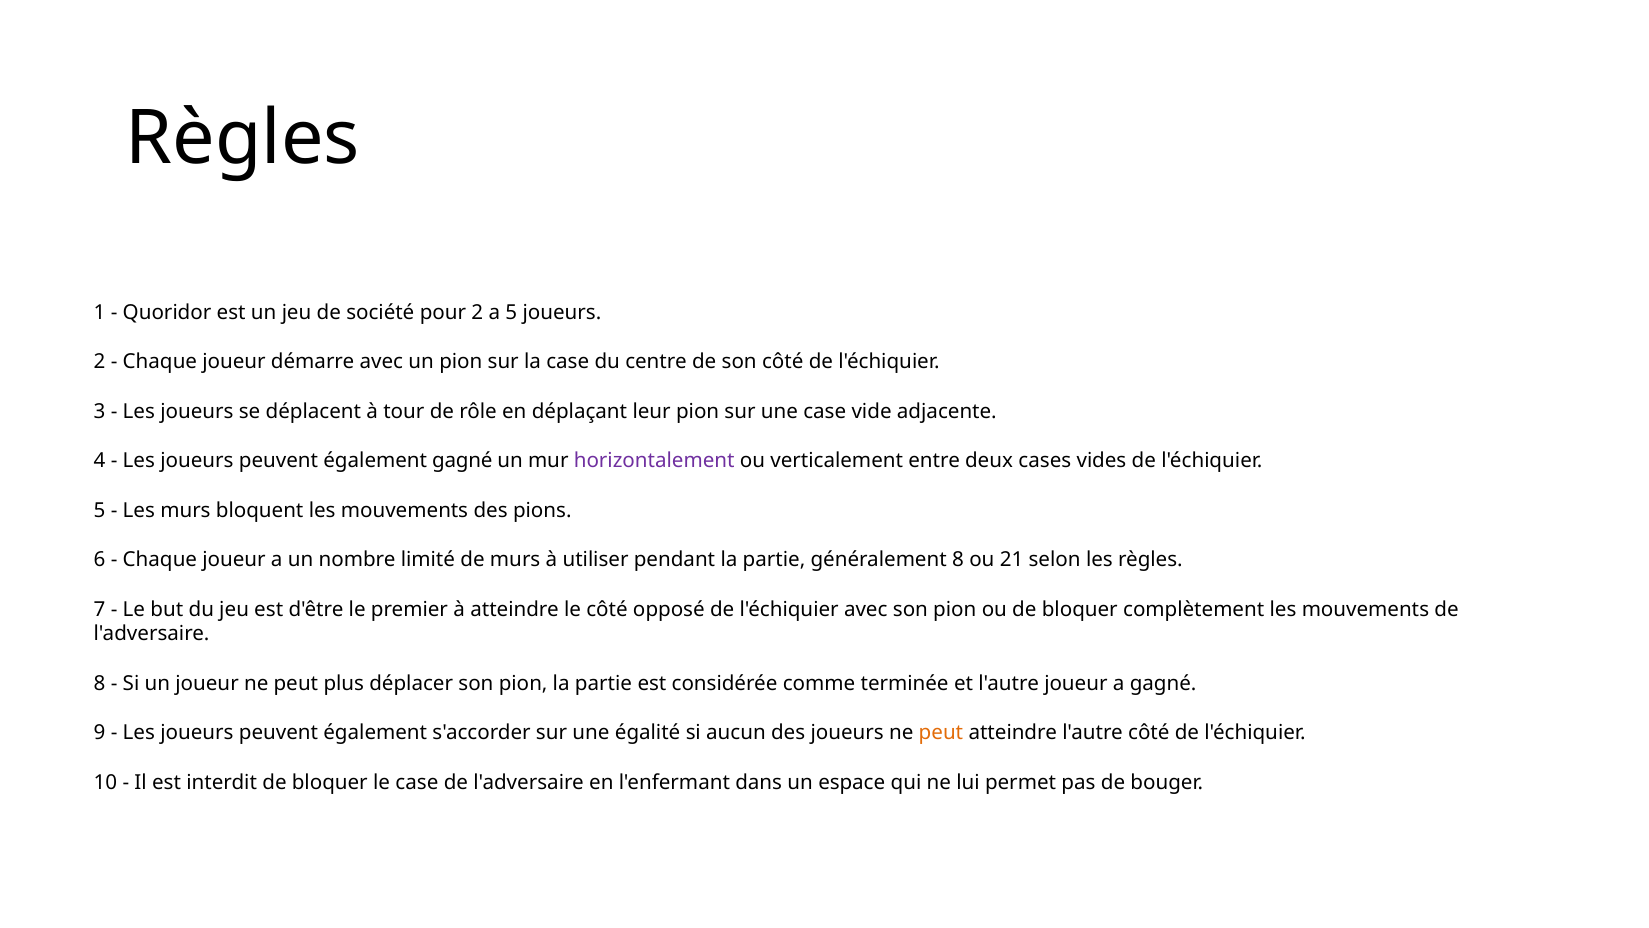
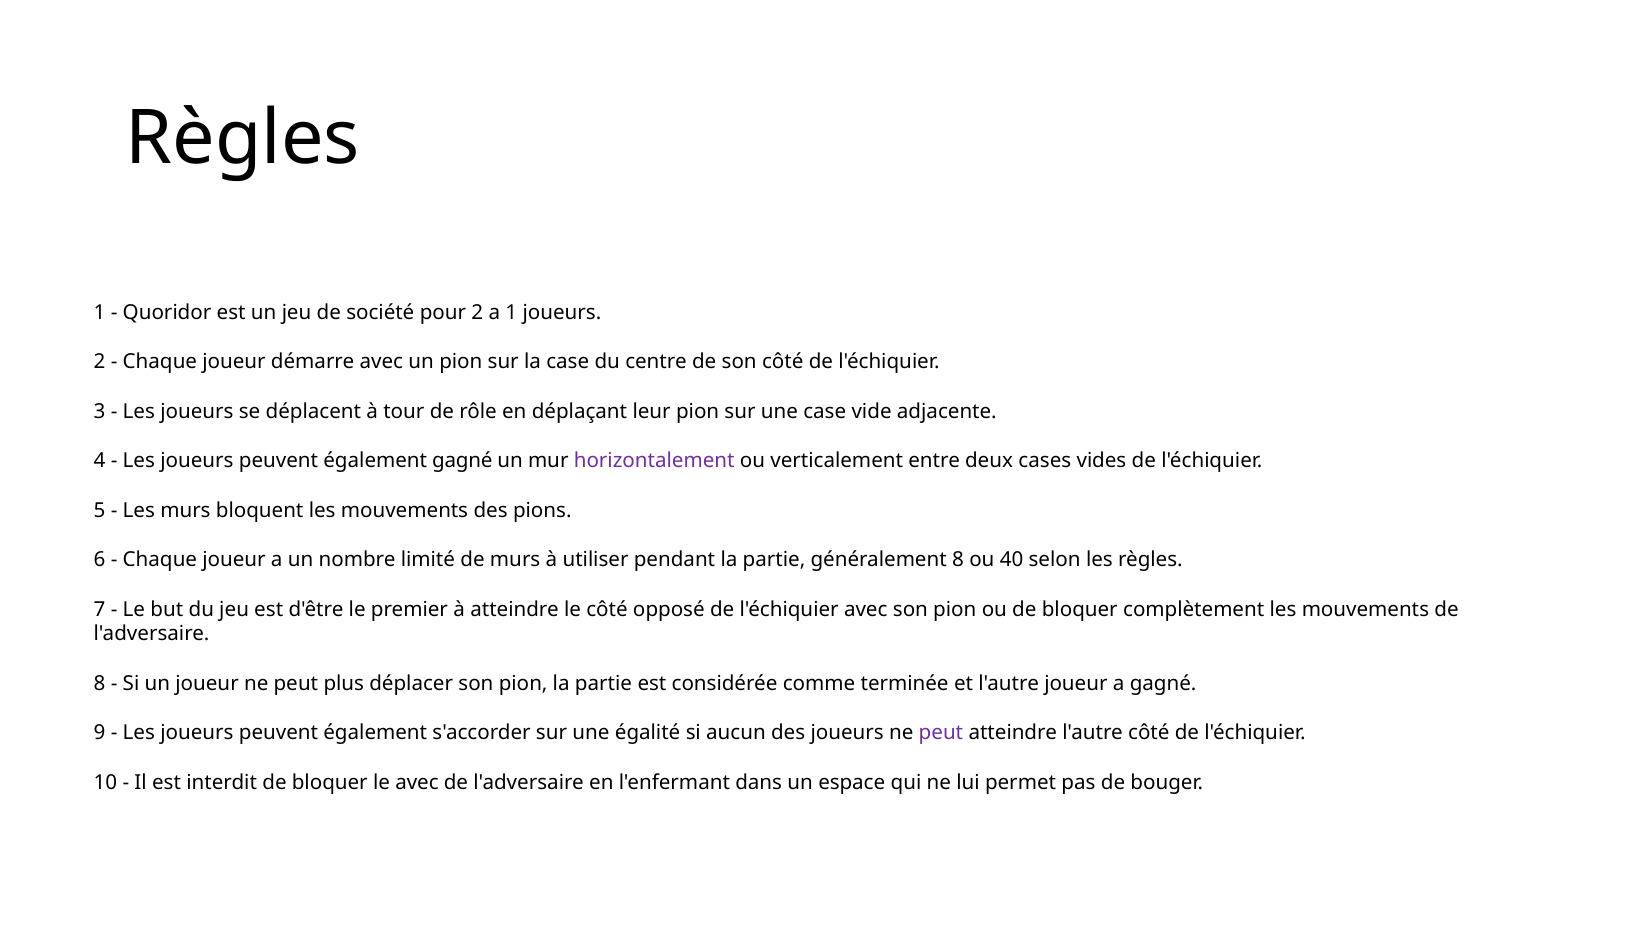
a 5: 5 -> 1
21: 21 -> 40
peut at (941, 733) colour: orange -> purple
le case: case -> avec
